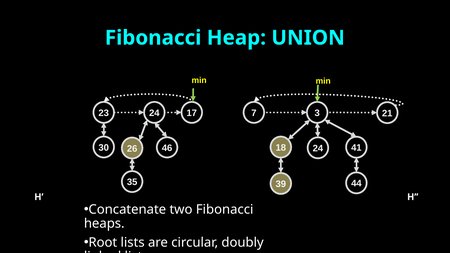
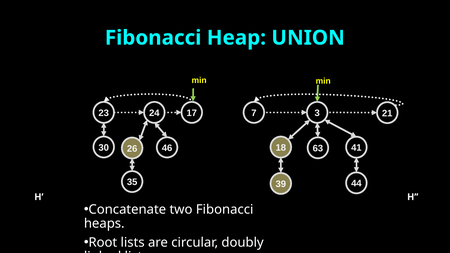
18 24: 24 -> 63
